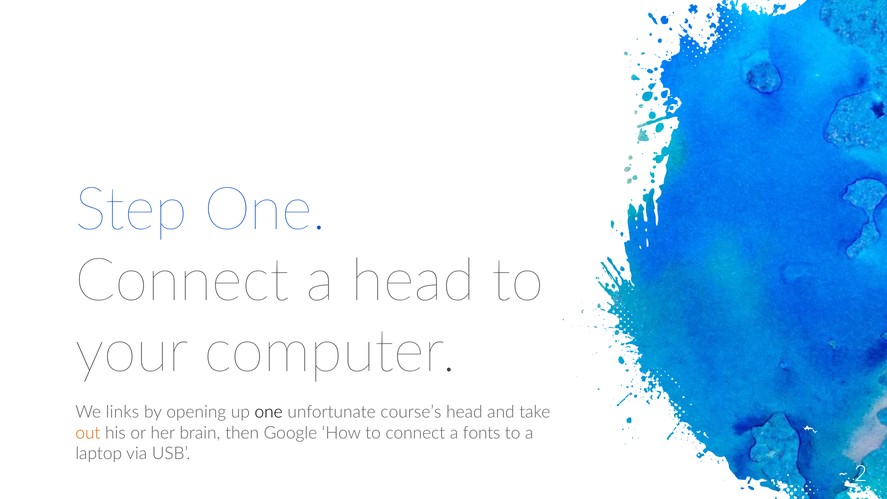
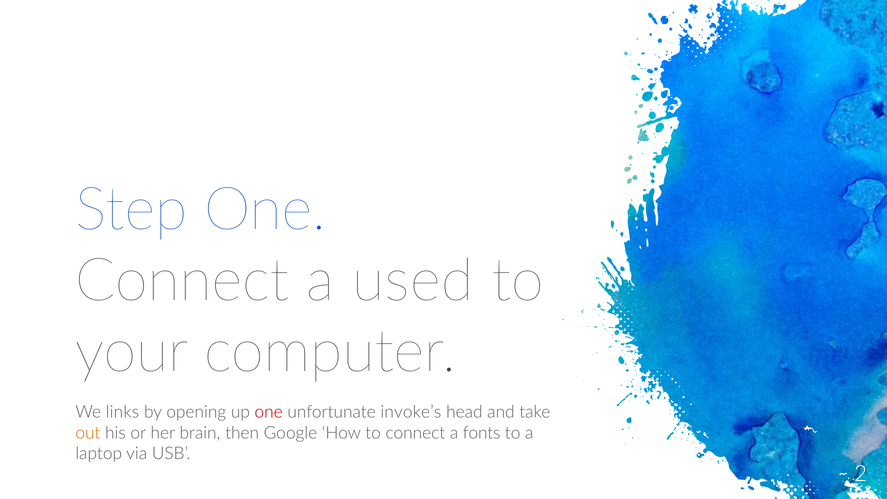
a head: head -> used
one at (269, 412) colour: black -> red
course’s: course’s -> invoke’s
